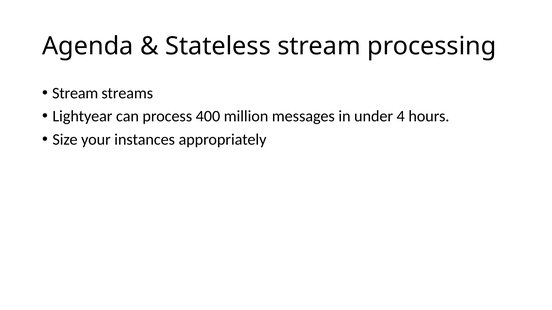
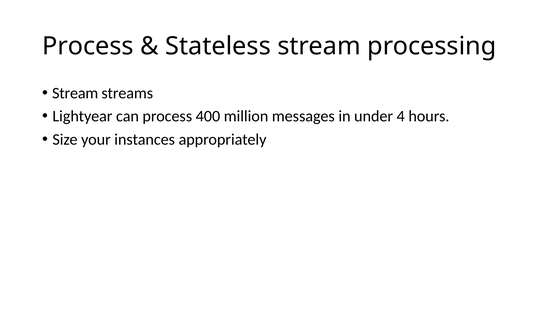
Agenda at (88, 46): Agenda -> Process
